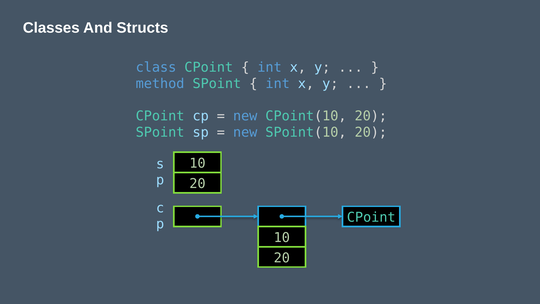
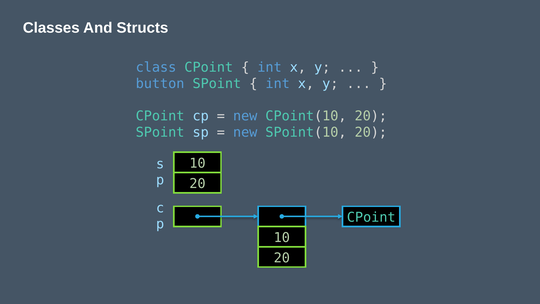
method: method -> button
